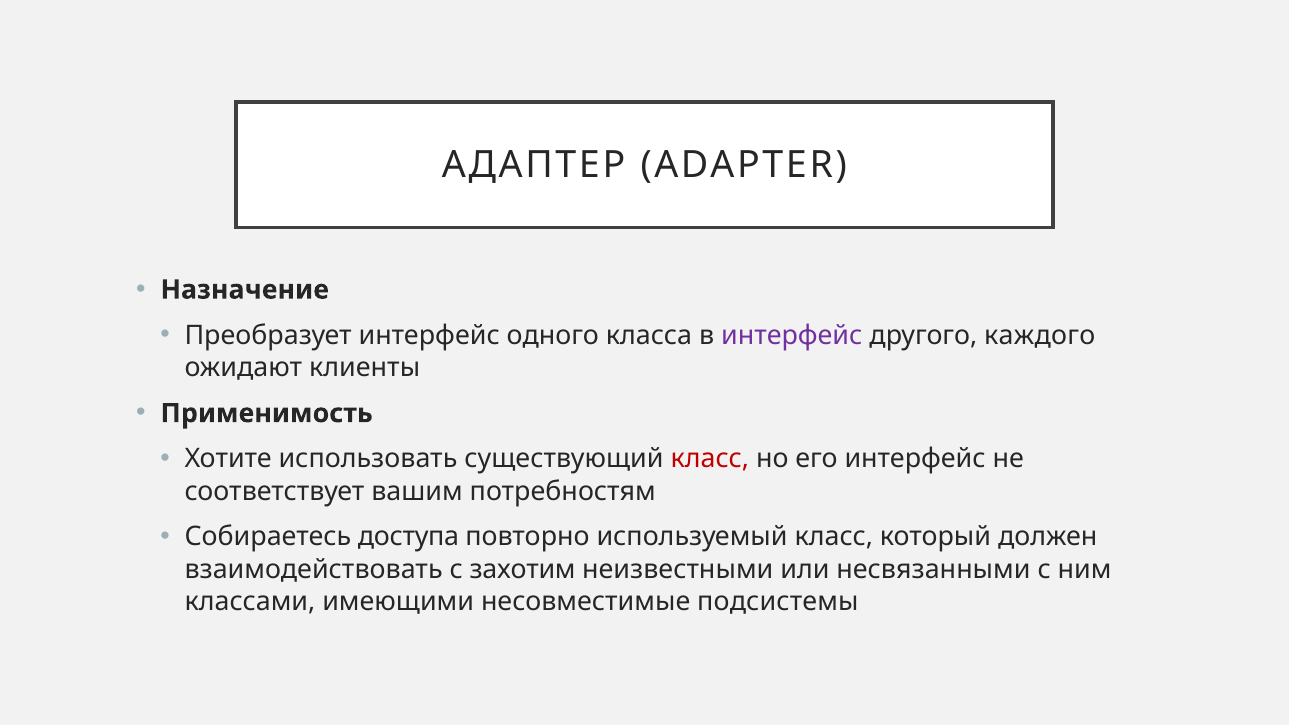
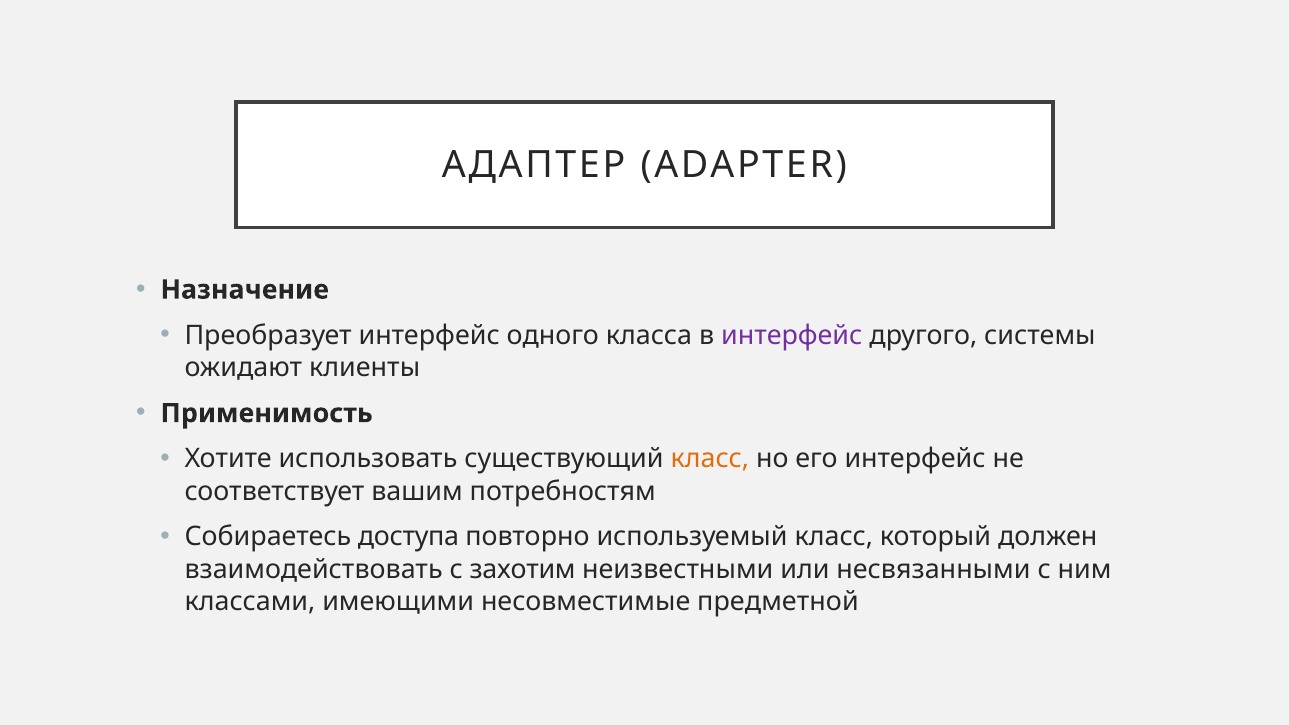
каждого: каждого -> системы
класс at (710, 459) colour: red -> orange
подсистемы: подсистемы -> предметной
